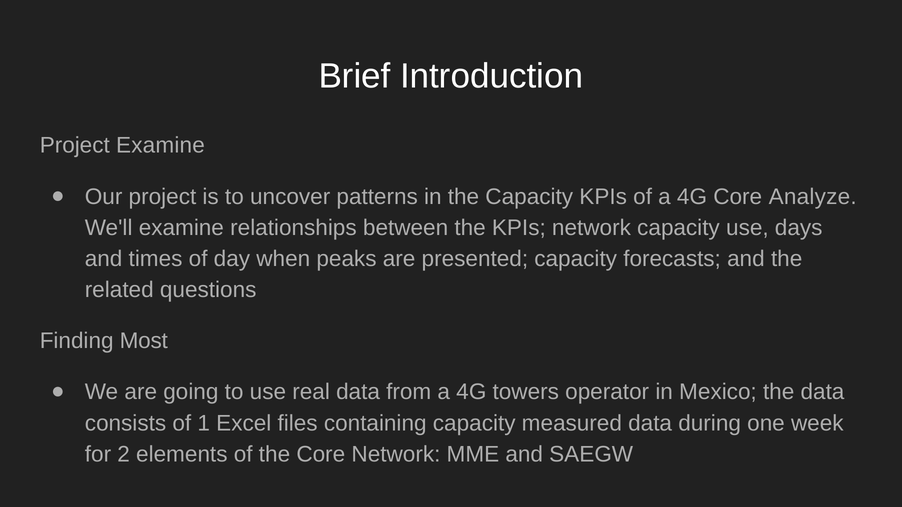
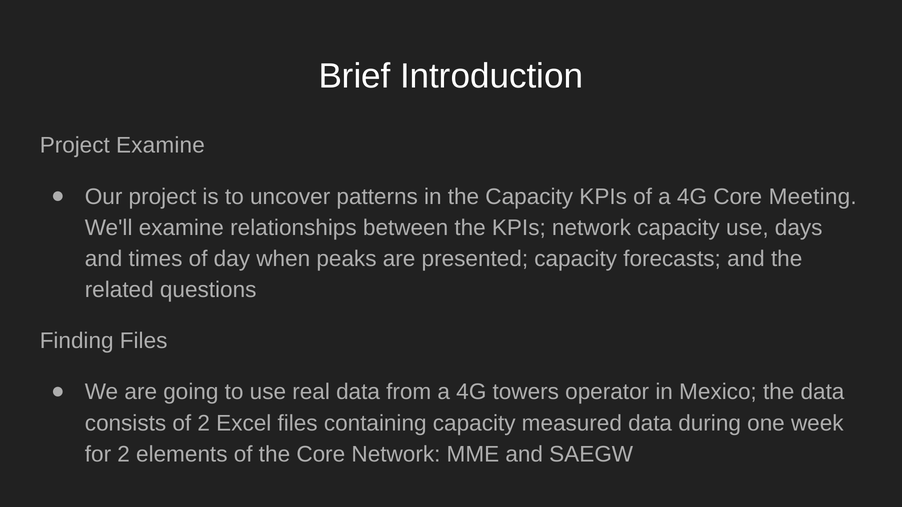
Analyze: Analyze -> Meeting
Finding Most: Most -> Files
of 1: 1 -> 2
